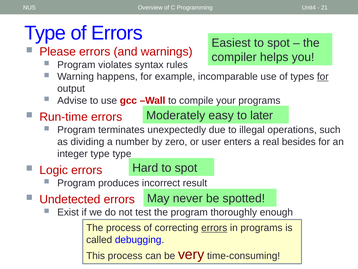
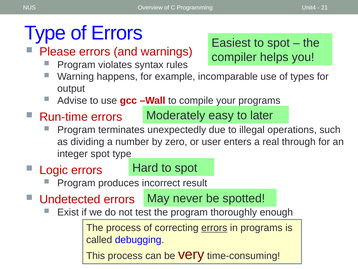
for at (323, 77) underline: present -> none
besides: besides -> through
integer type: type -> spot
